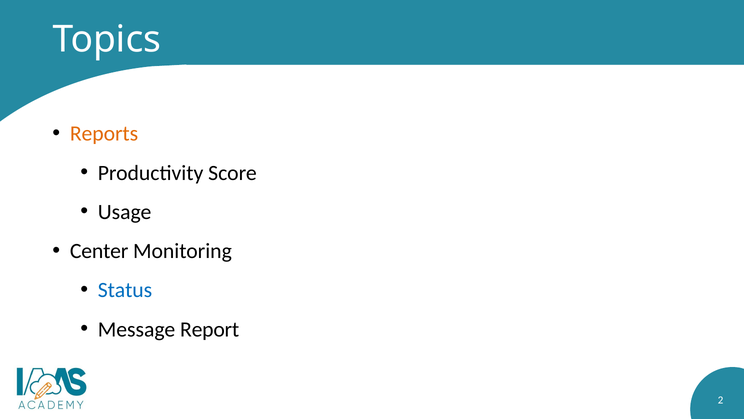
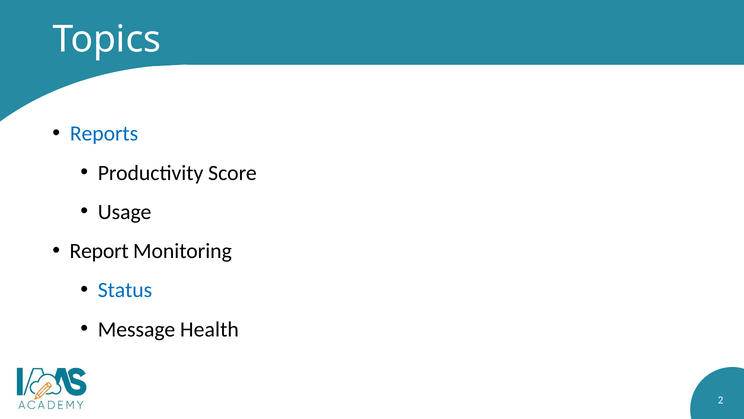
Reports colour: orange -> blue
Center: Center -> Report
Report: Report -> Health
